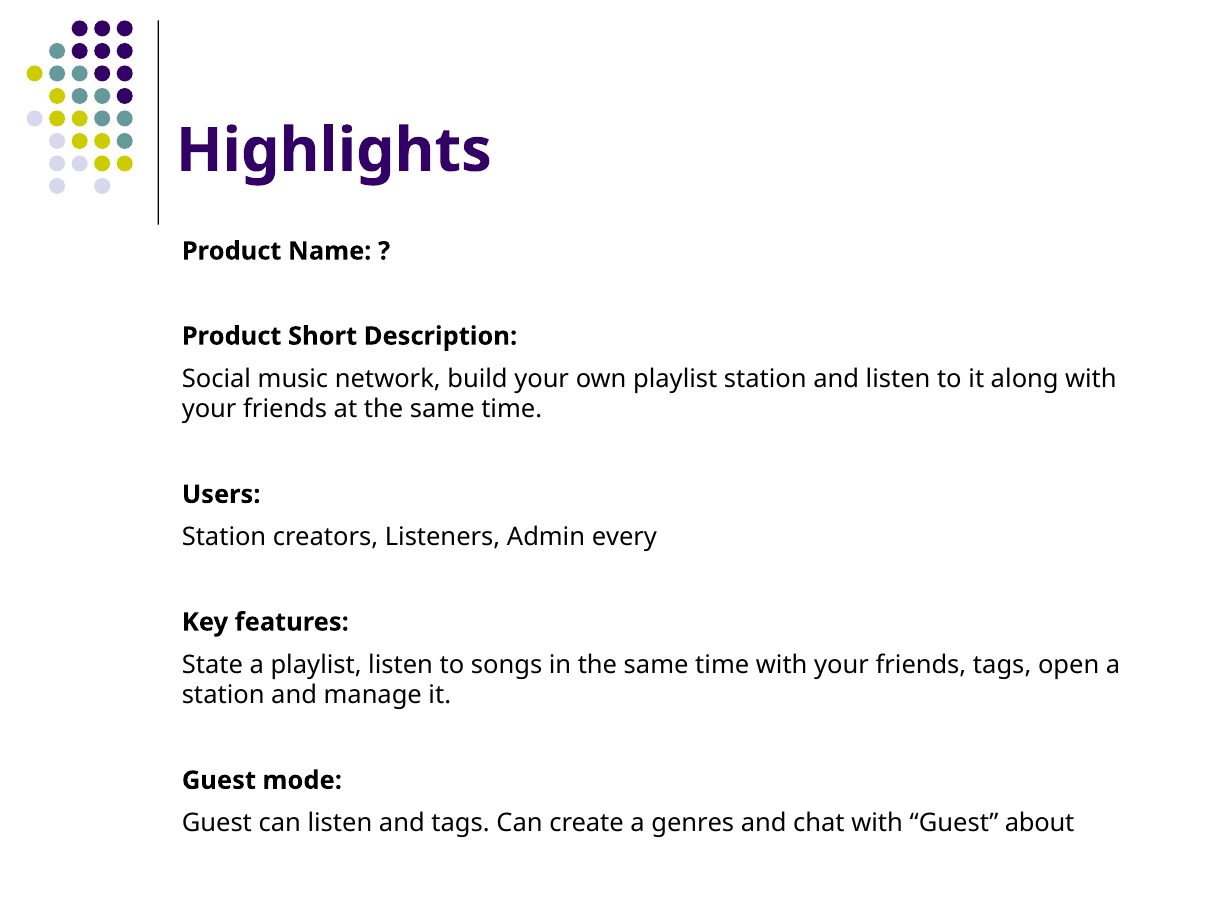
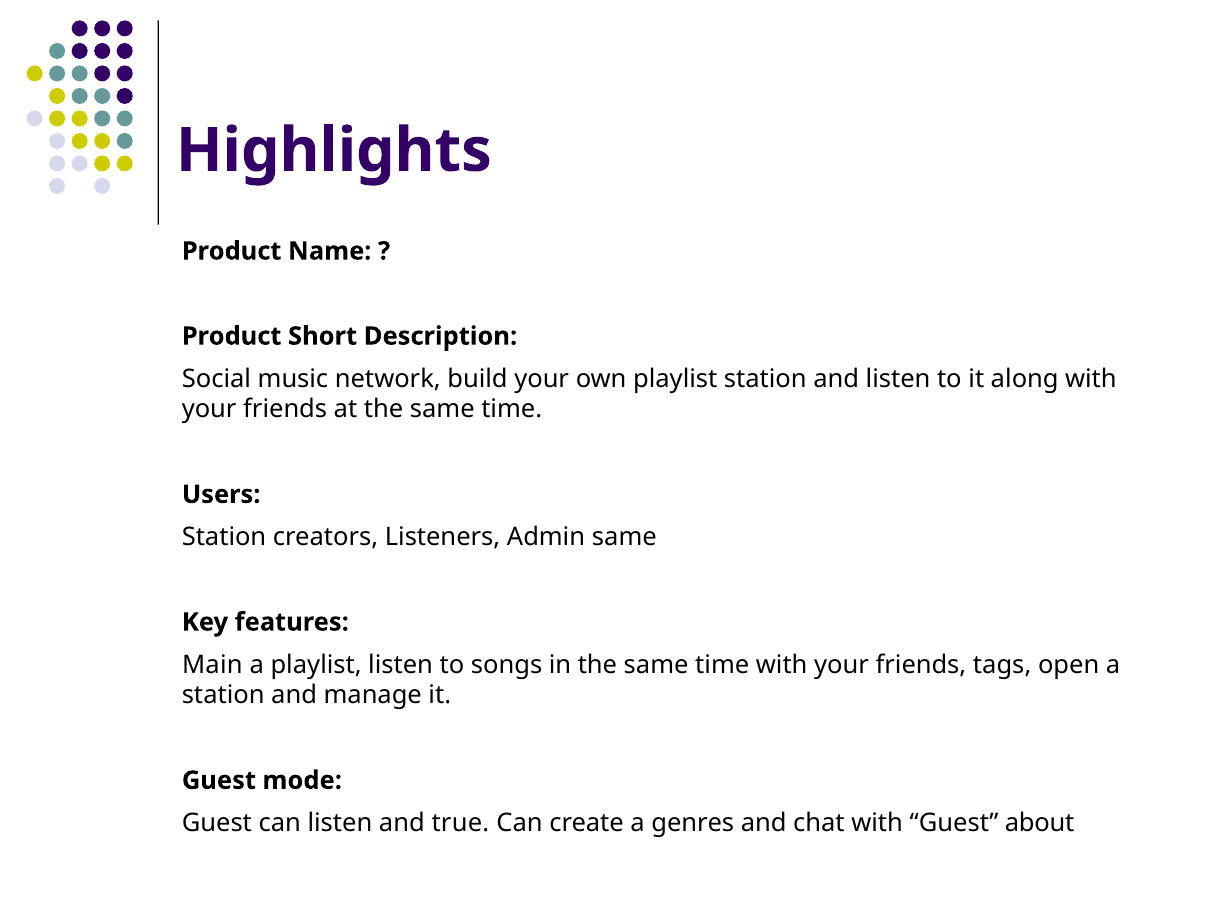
Admin every: every -> same
State: State -> Main
and tags: tags -> true
